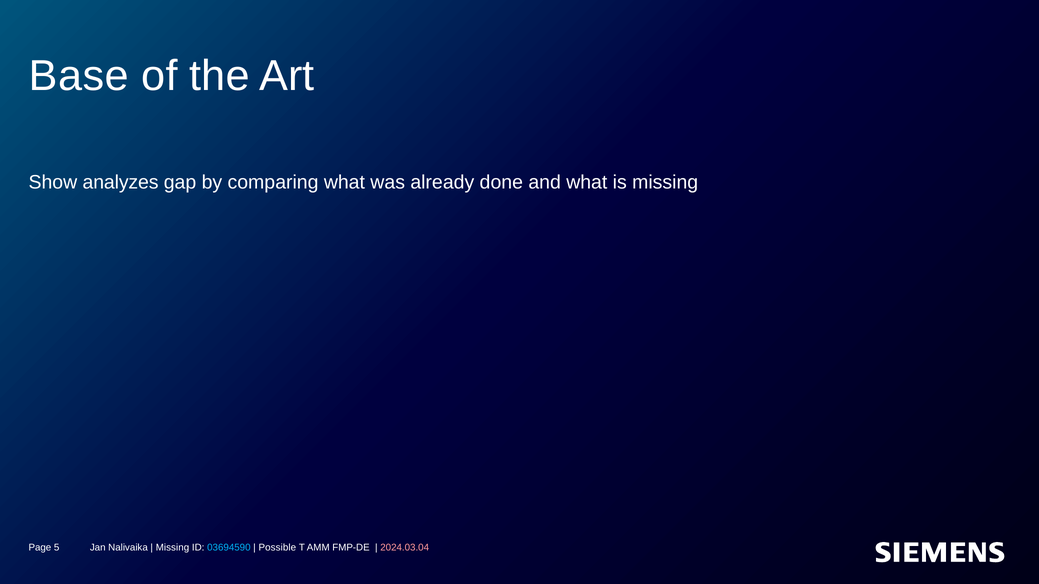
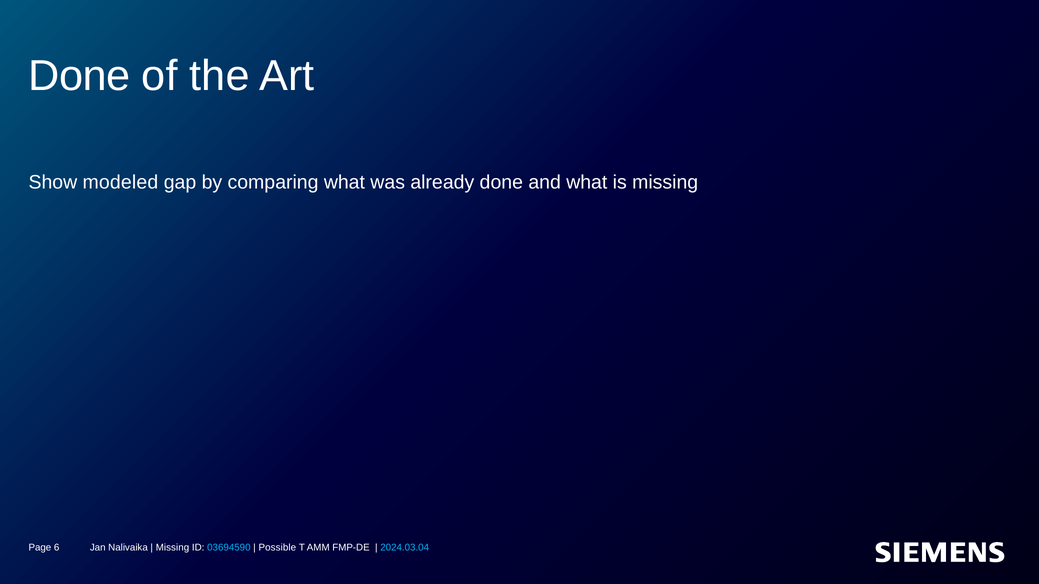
Base at (79, 76): Base -> Done
analyzes: analyzes -> modeled
5: 5 -> 6
2024.03.04 colour: pink -> light blue
